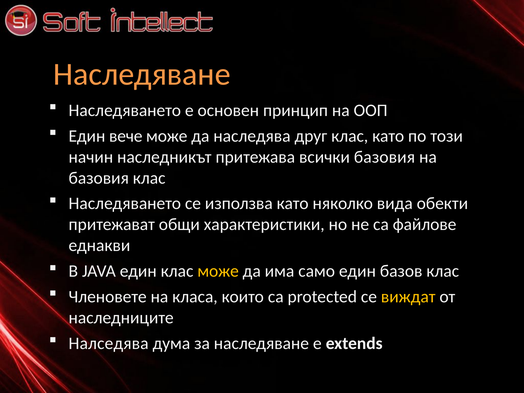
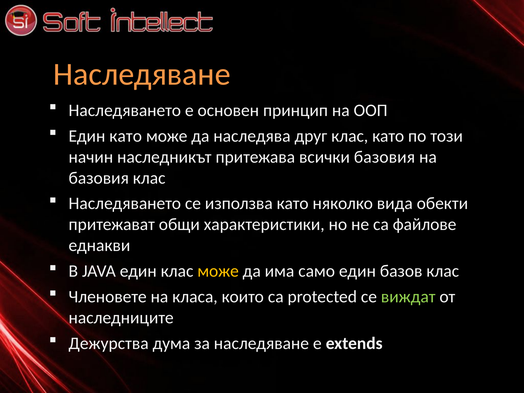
Един вече: вече -> като
виждат colour: yellow -> light green
Налседява: Налседява -> Дежурства
